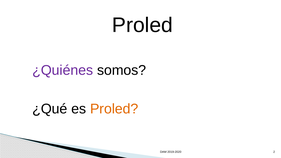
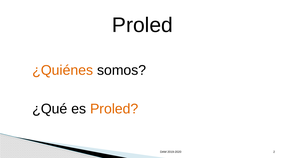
¿Quiénes colour: purple -> orange
